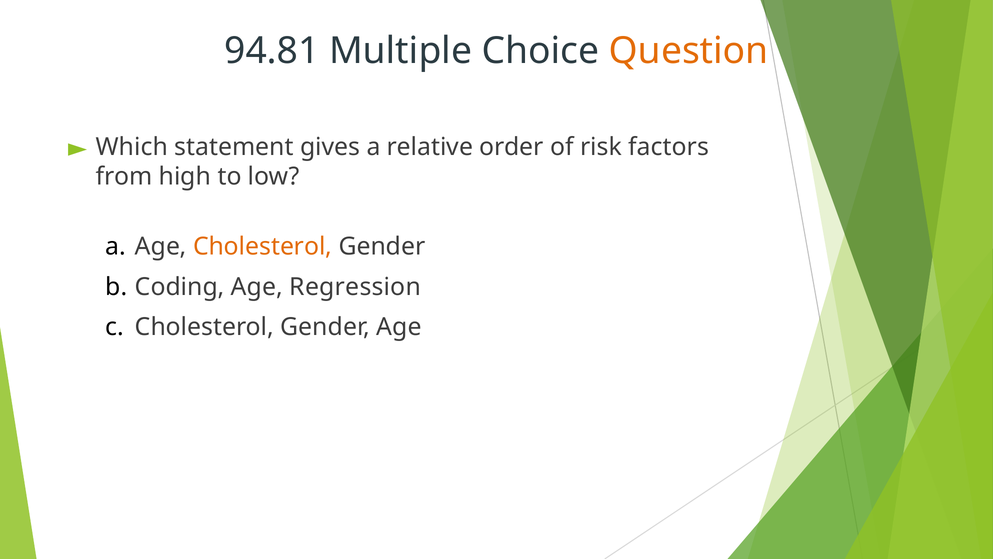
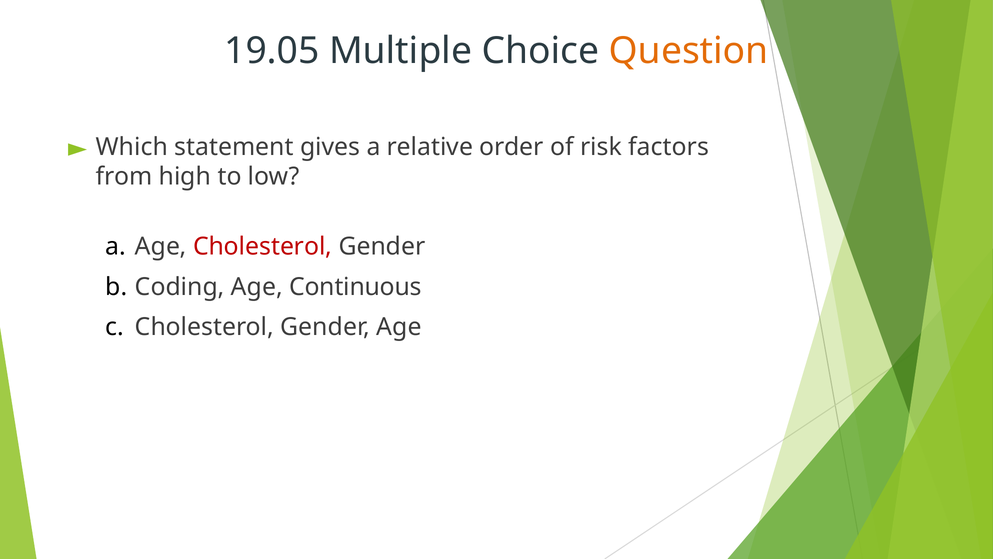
94.81: 94.81 -> 19.05
Cholesterol at (263, 246) colour: orange -> red
Regression: Regression -> Continuous
